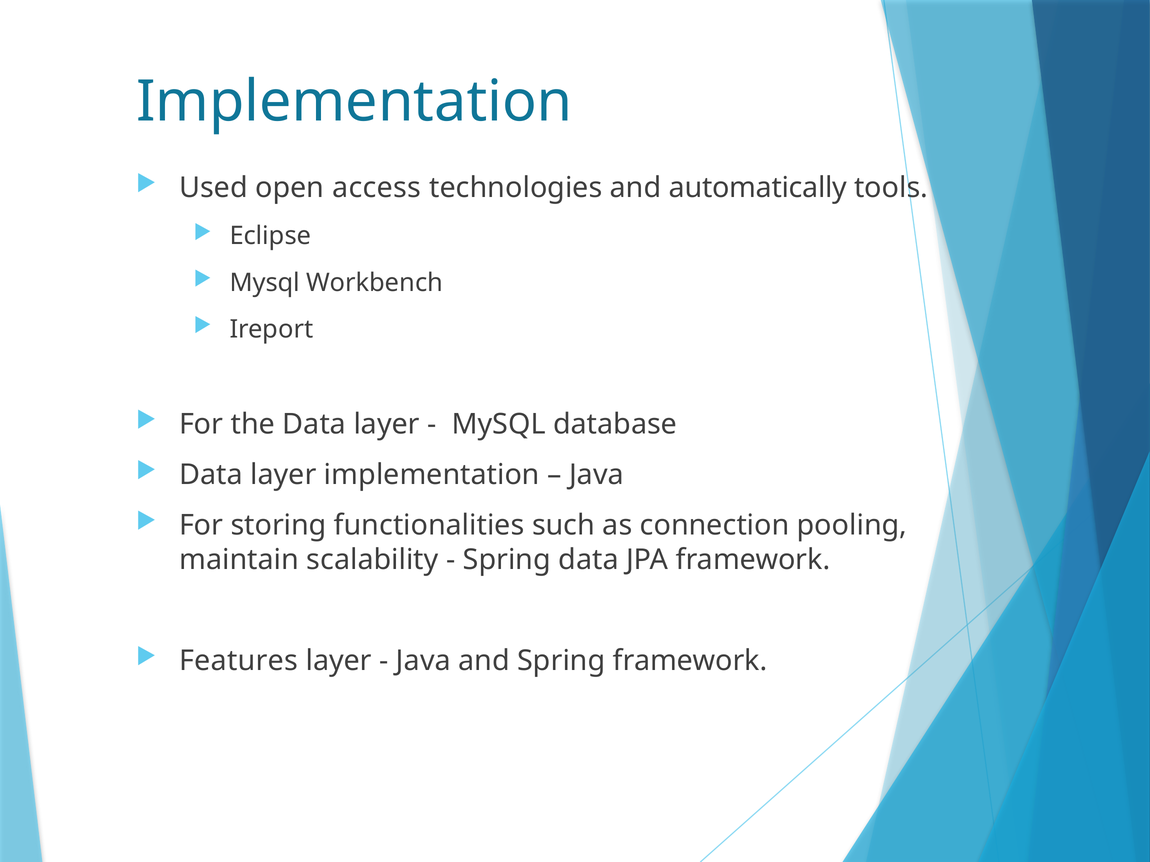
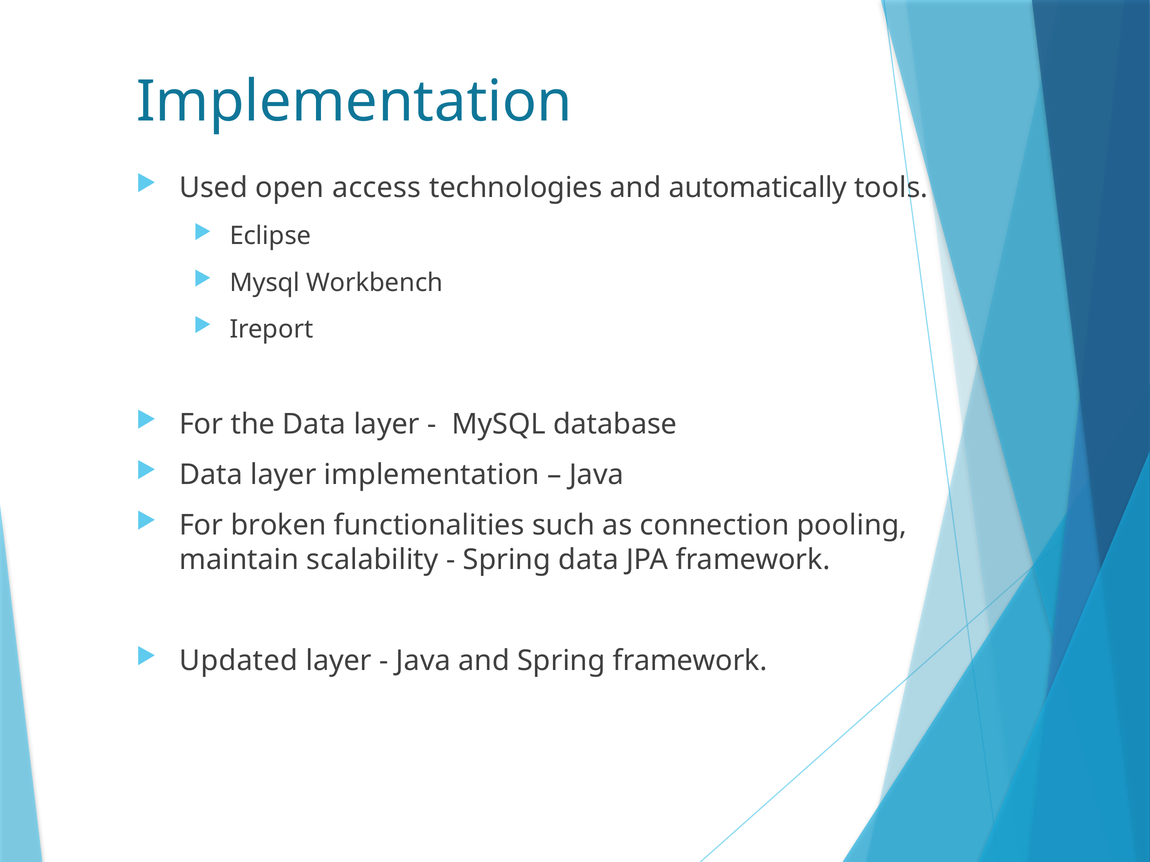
storing: storing -> broken
Features: Features -> Updated
